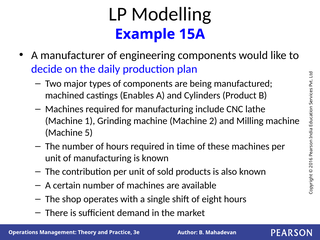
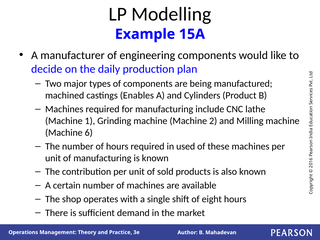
Machine 5: 5 -> 6
time: time -> used
